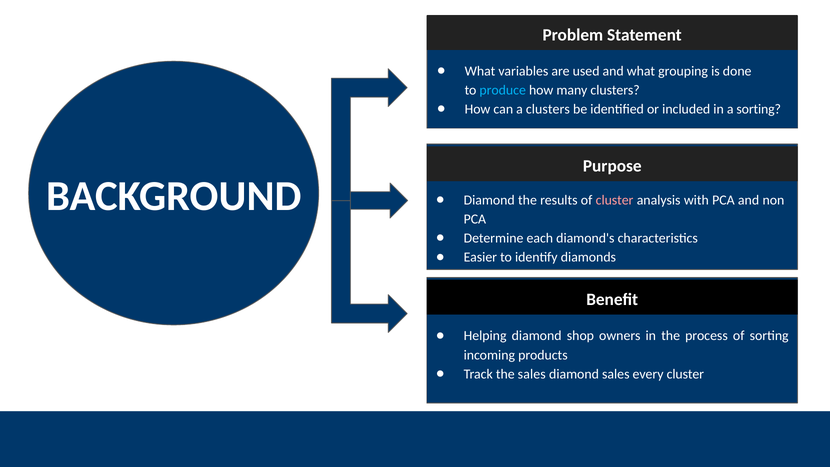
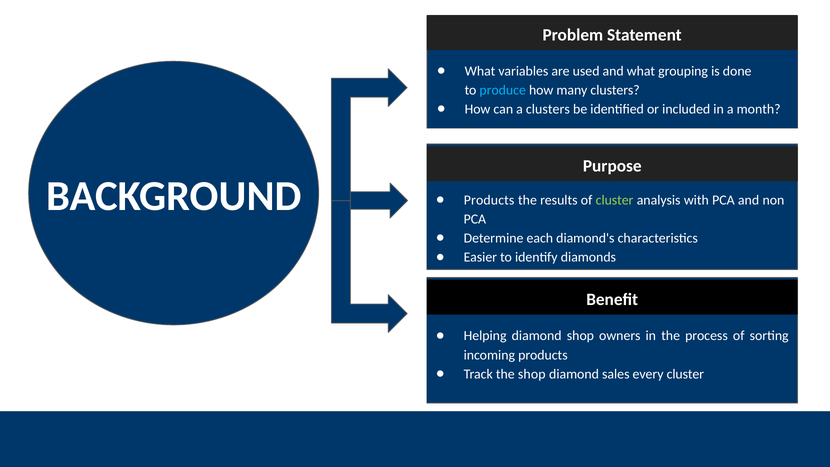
a sorting: sorting -> month
Diamond at (489, 200): Diamond -> Products
cluster at (615, 200) colour: pink -> light green
the sales: sales -> shop
